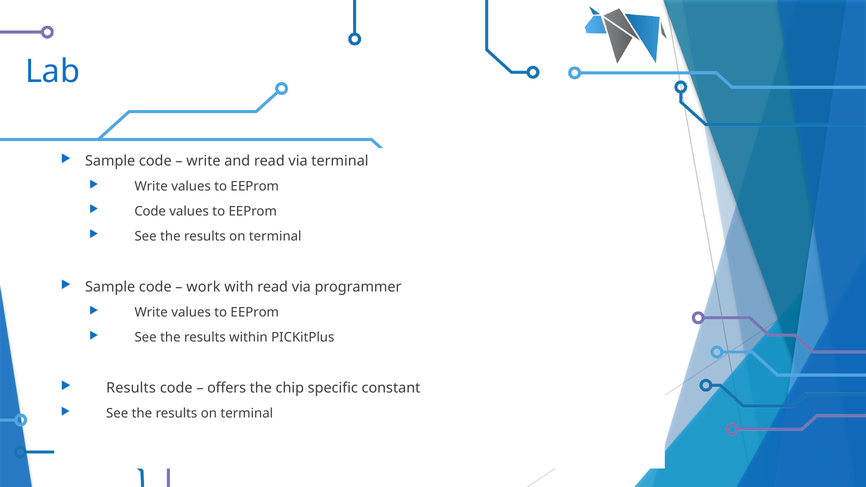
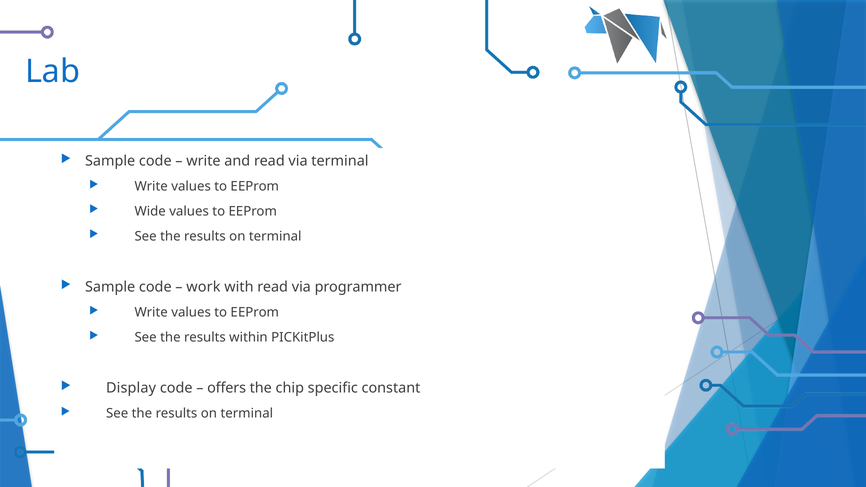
Code at (150, 211): Code -> Wide
Results at (131, 388): Results -> Display
